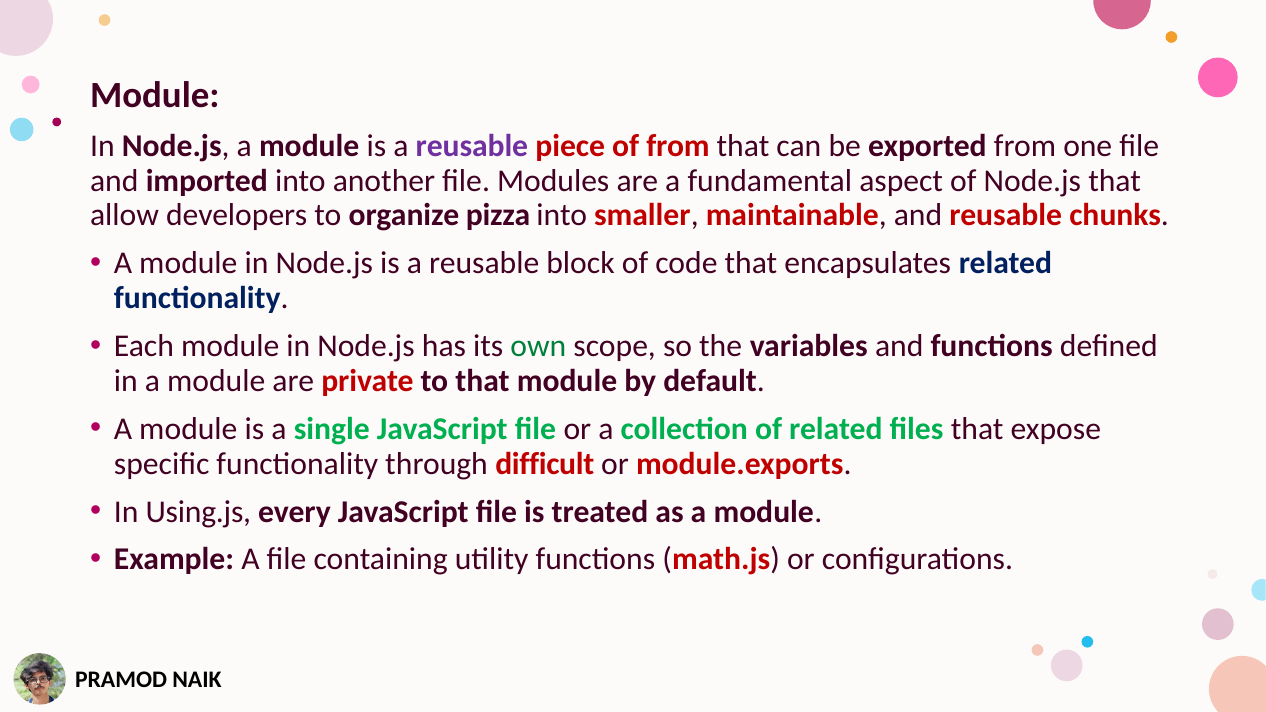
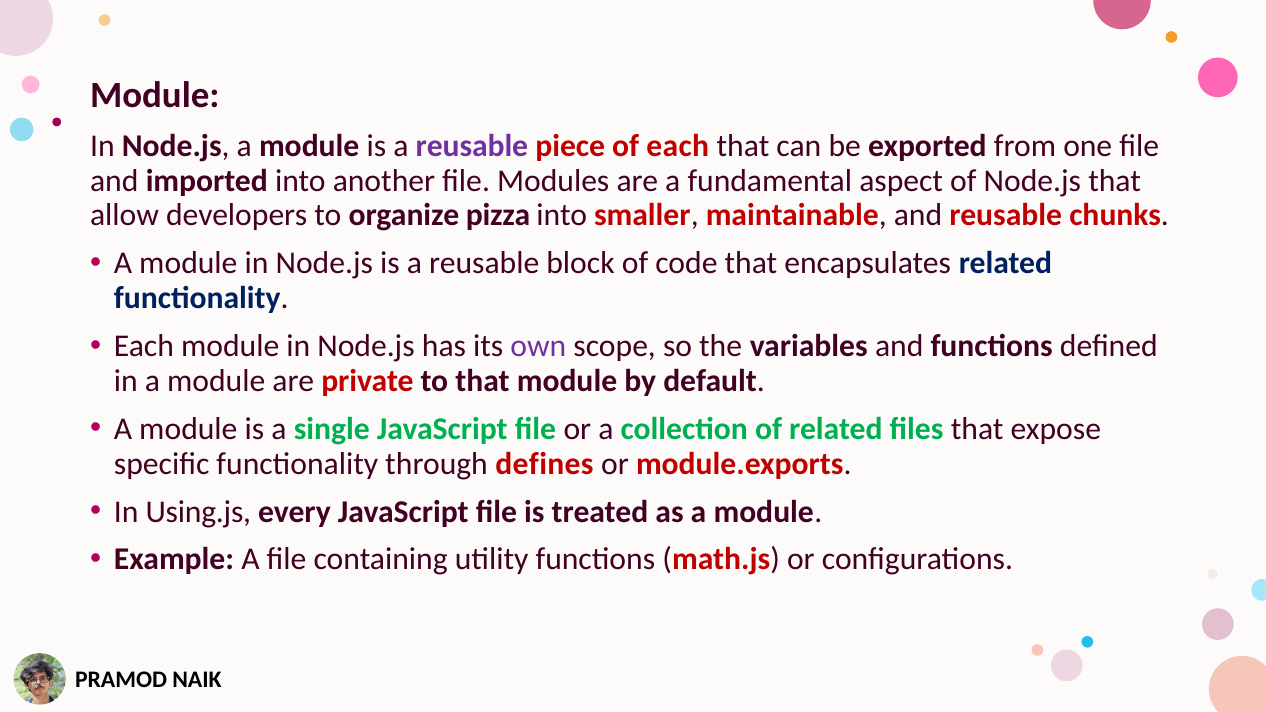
of from: from -> each
own colour: green -> purple
difficult: difficult -> defines
